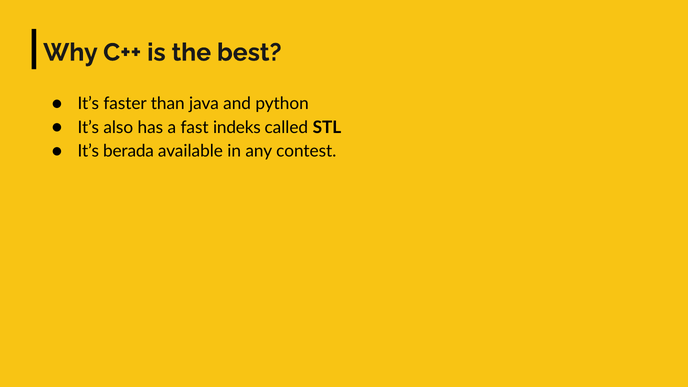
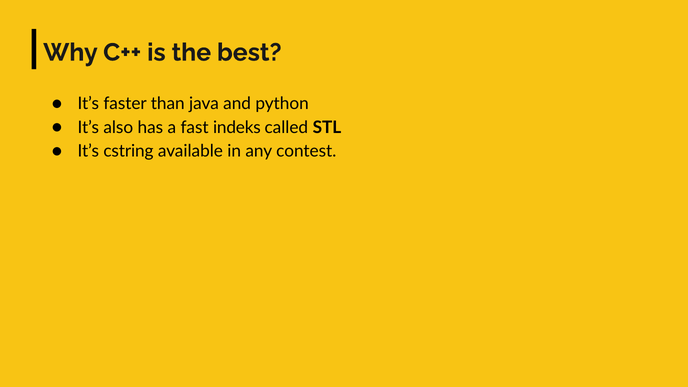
berada: berada -> cstring
